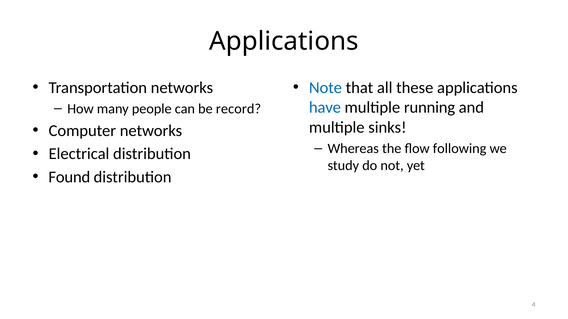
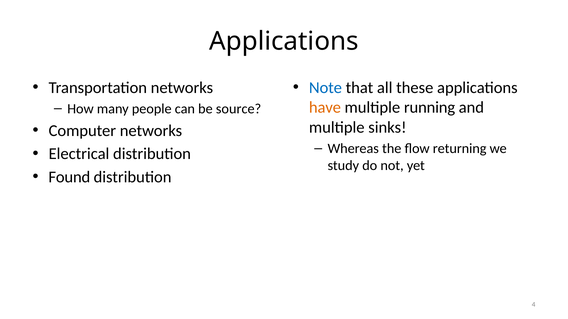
have colour: blue -> orange
record: record -> source
following: following -> returning
